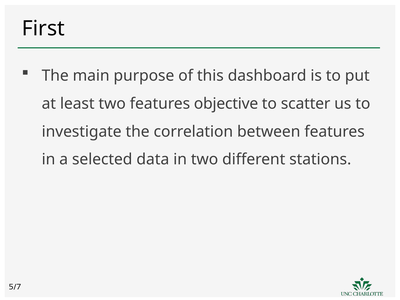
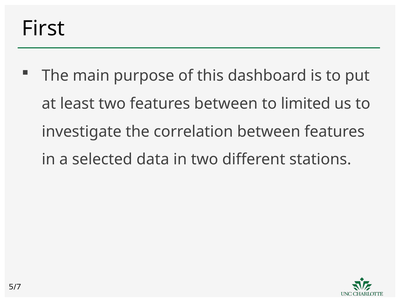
features objective: objective -> between
scatter: scatter -> limited
